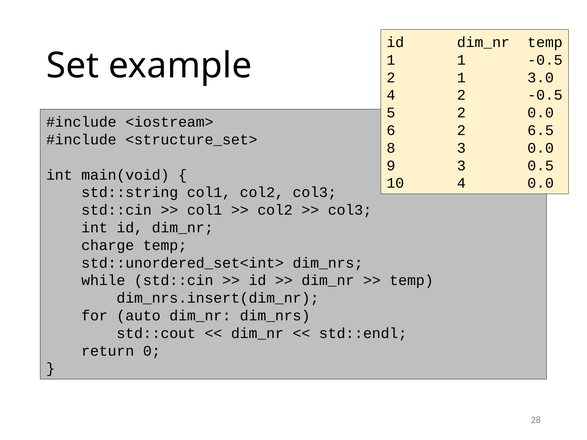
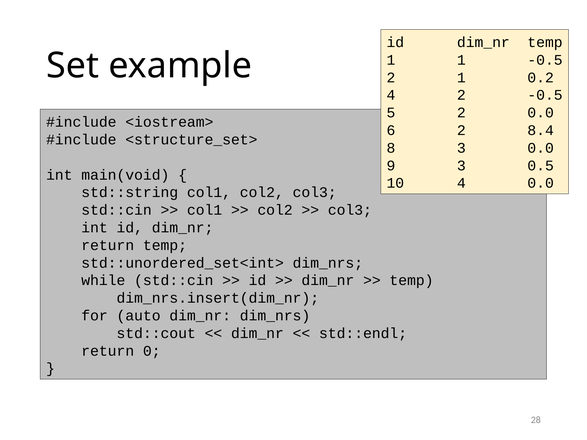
3.0: 3.0 -> 0.2
6.5: 6.5 -> 8.4
charge at (108, 245): charge -> return
